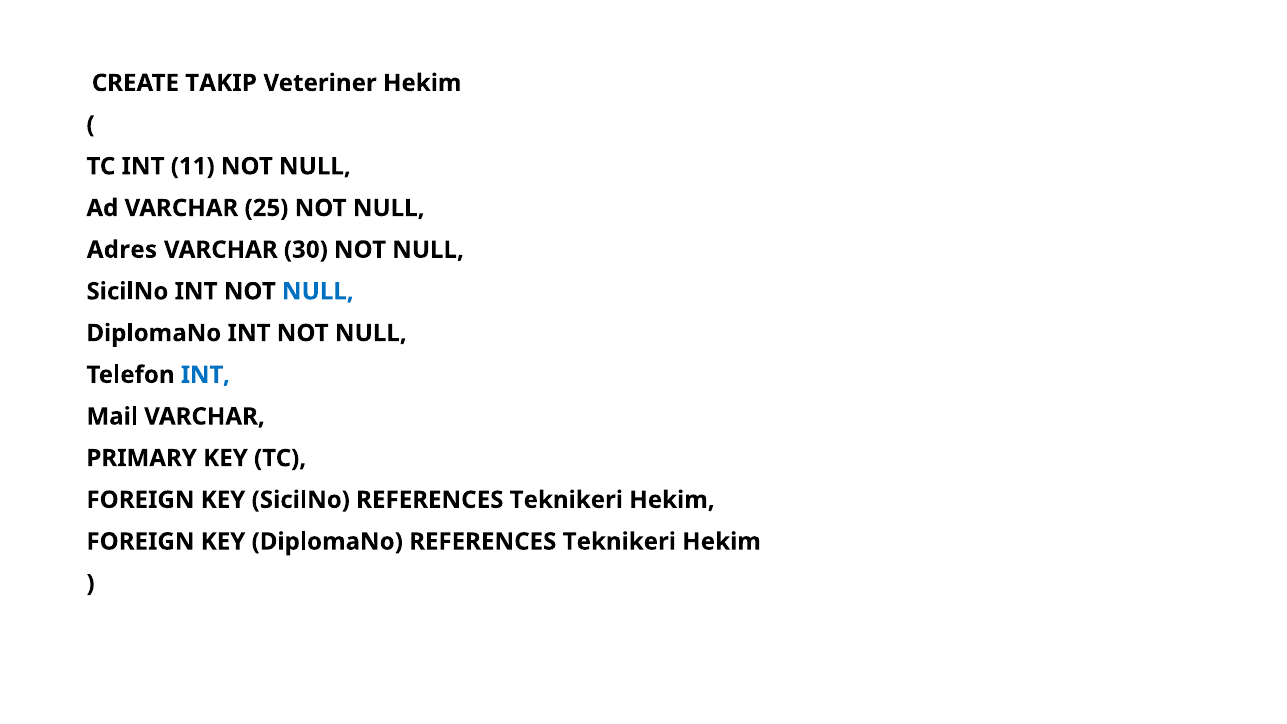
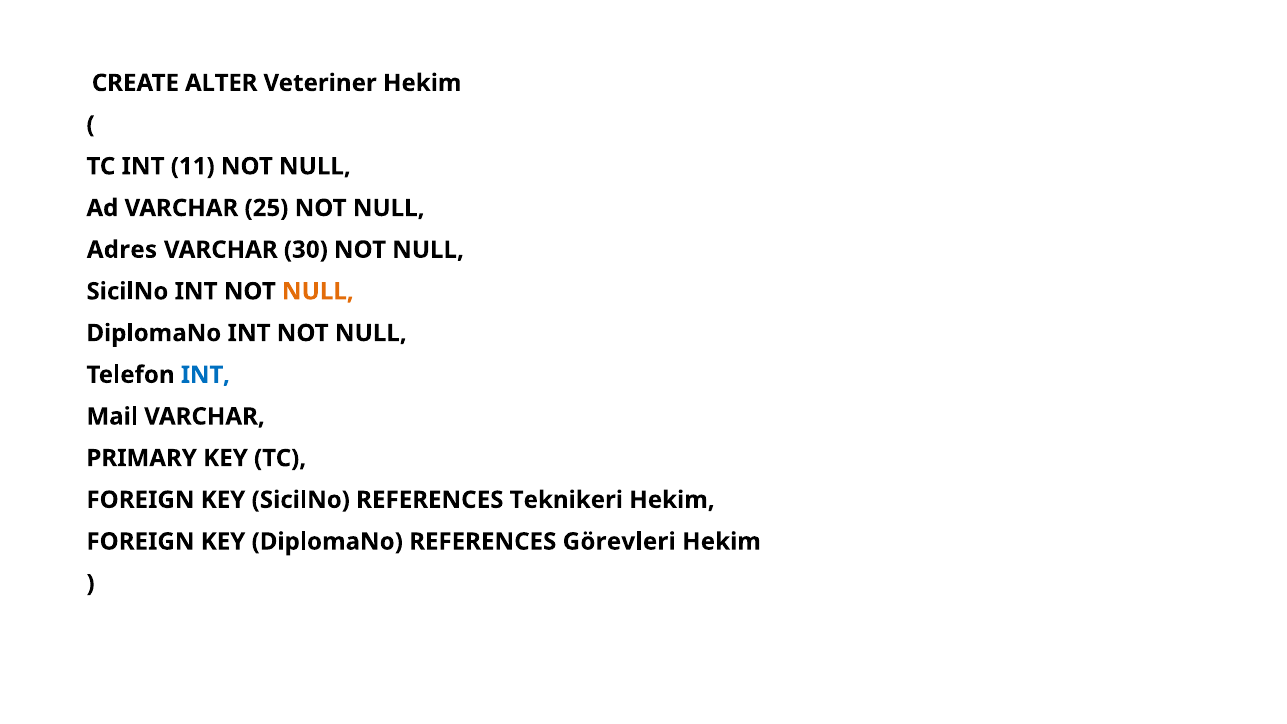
TAKIP: TAKIP -> ALTER
NULL at (318, 291) colour: blue -> orange
DiplomaNo REFERENCES Teknikeri: Teknikeri -> Görevleri
